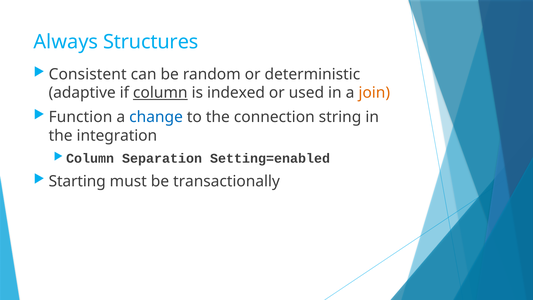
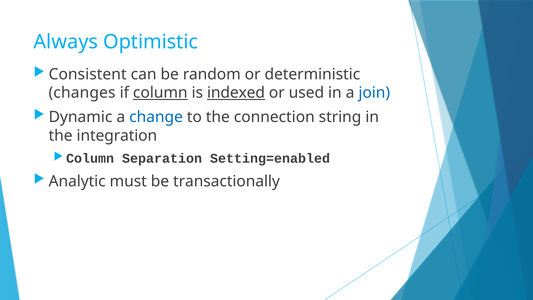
Structures: Structures -> Optimistic
adaptive: adaptive -> changes
indexed underline: none -> present
join colour: orange -> blue
Function: Function -> Dynamic
Starting: Starting -> Analytic
